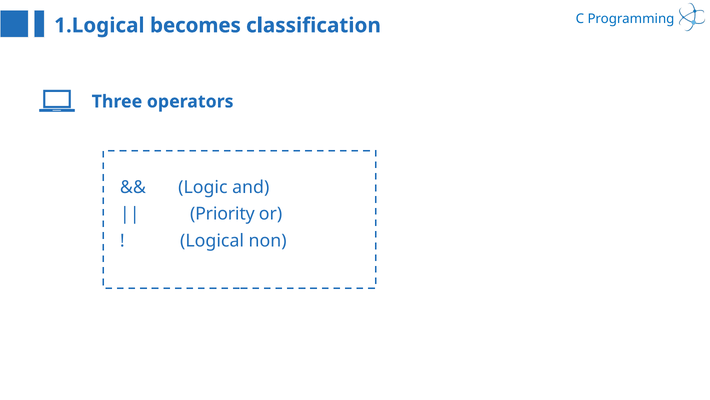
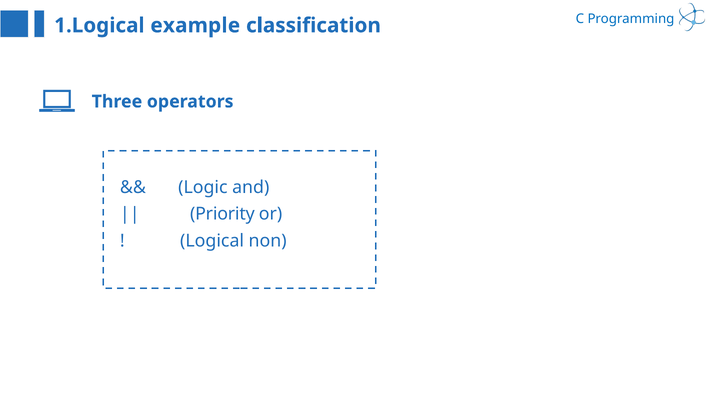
becomes: becomes -> example
